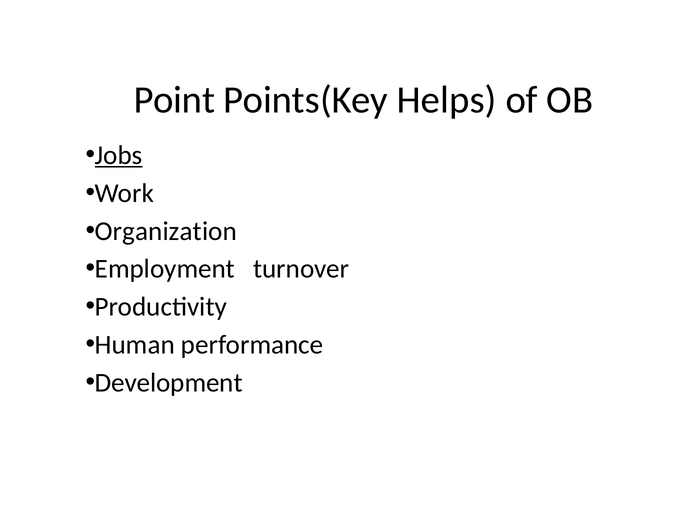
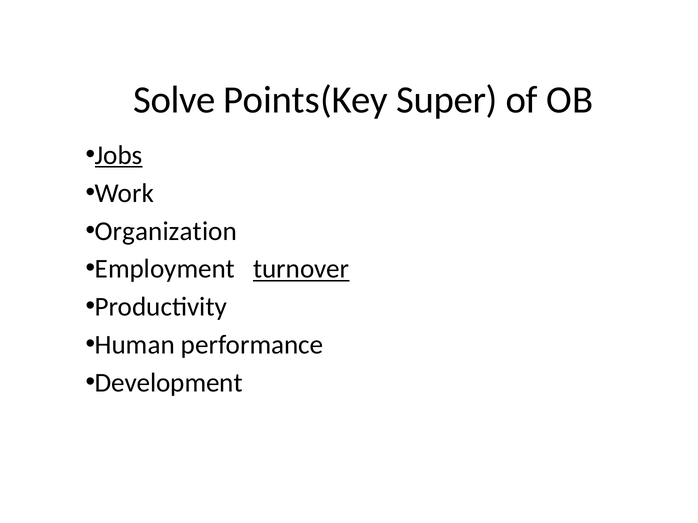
Point: Point -> Solve
Helps: Helps -> Super
turnover underline: none -> present
